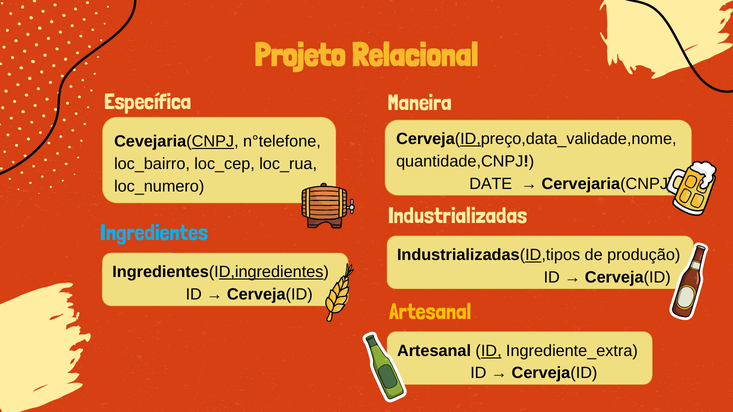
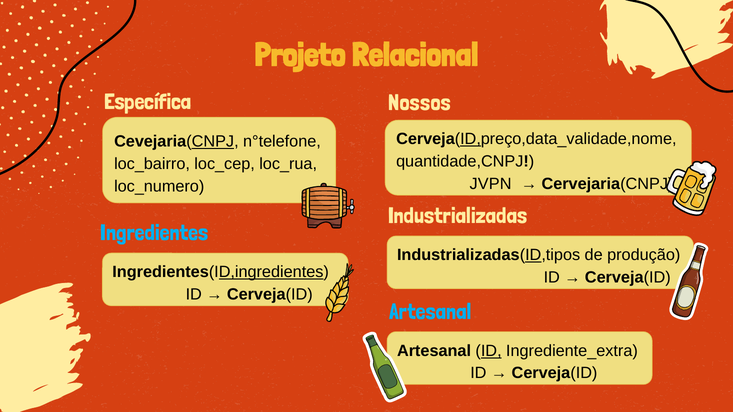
Maneira: Maneira -> Nossos
DATE: DATE -> JVPN
Artesanal at (430, 312) colour: yellow -> light blue
